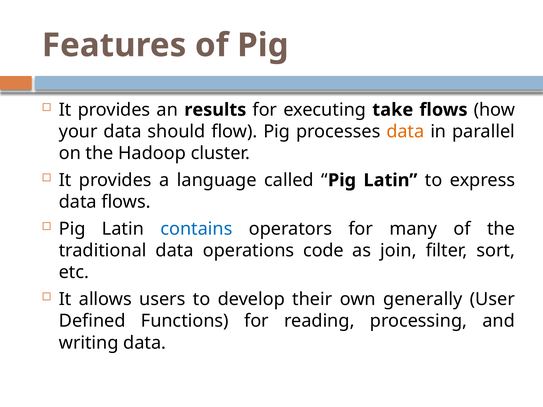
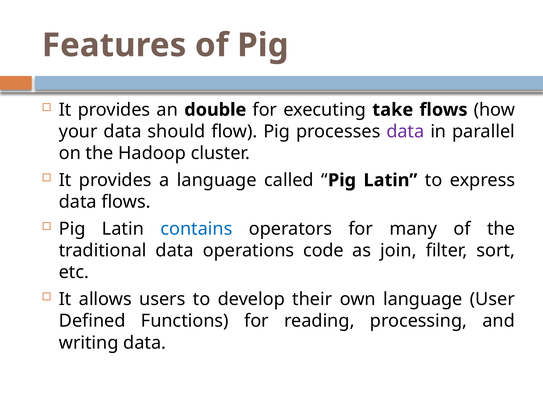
results: results -> double
data at (405, 132) colour: orange -> purple
own generally: generally -> language
